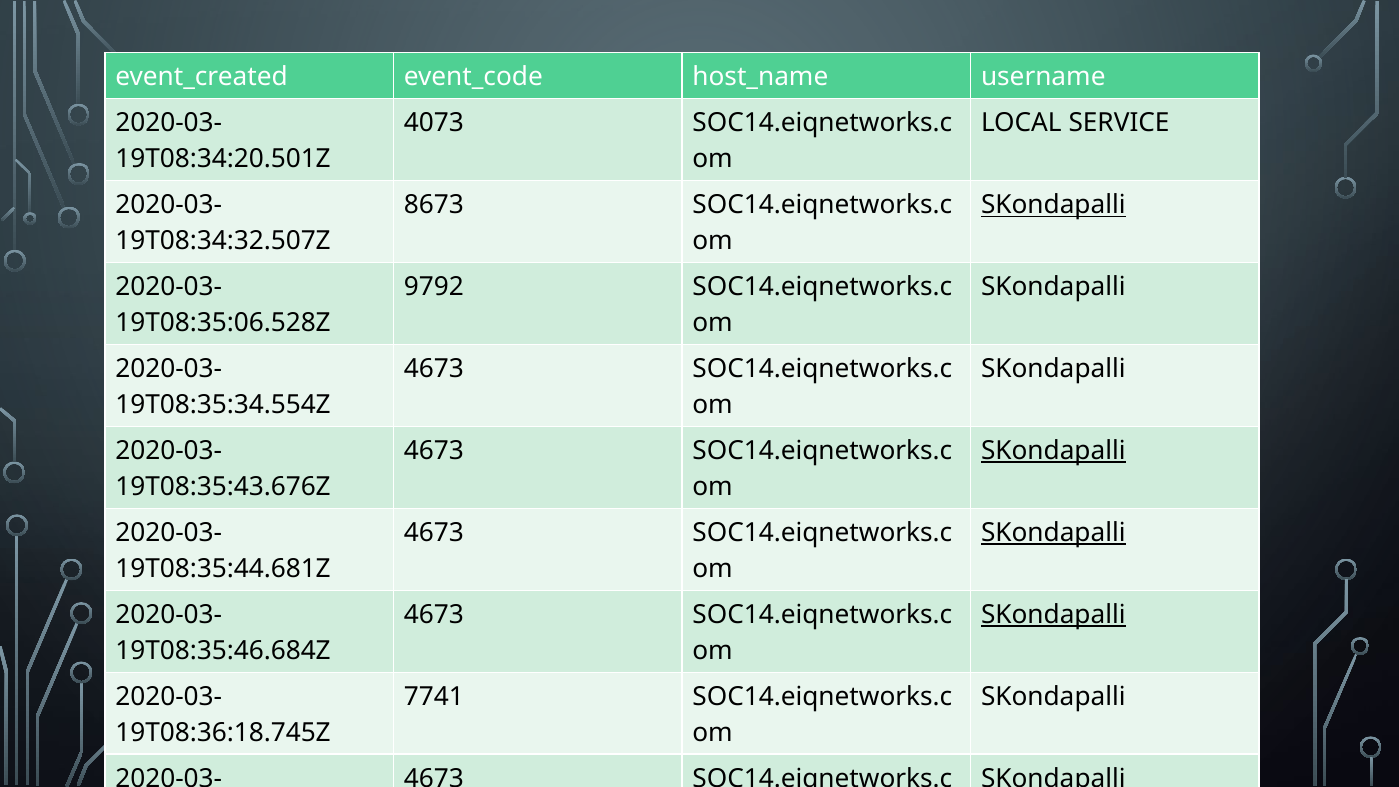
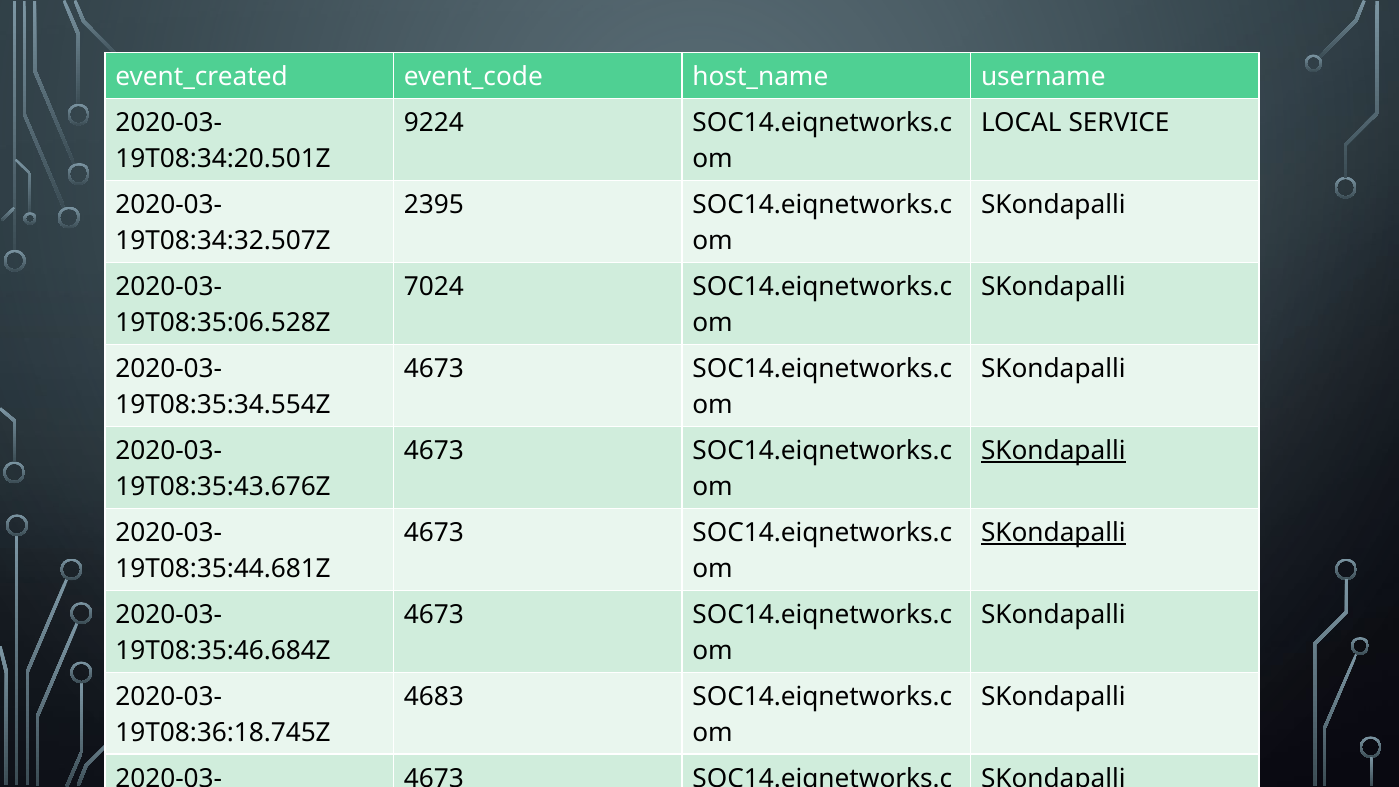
4073: 4073 -> 9224
8673: 8673 -> 2395
SKondapalli at (1053, 205) underline: present -> none
9792: 9792 -> 7024
SKondapalli at (1053, 615) underline: present -> none
7741: 7741 -> 4683
